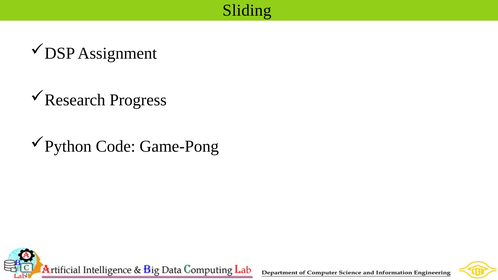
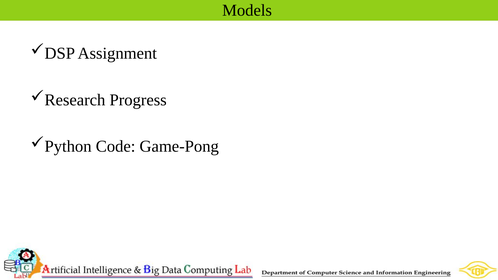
Sliding: Sliding -> Models
